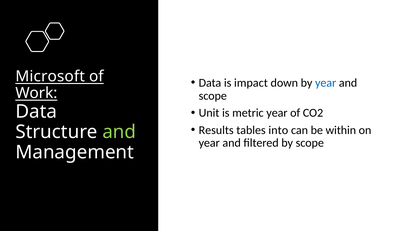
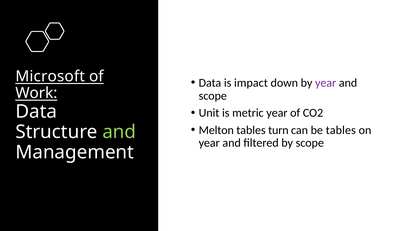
year at (326, 83) colour: blue -> purple
Results: Results -> Melton
into: into -> turn
be within: within -> tables
